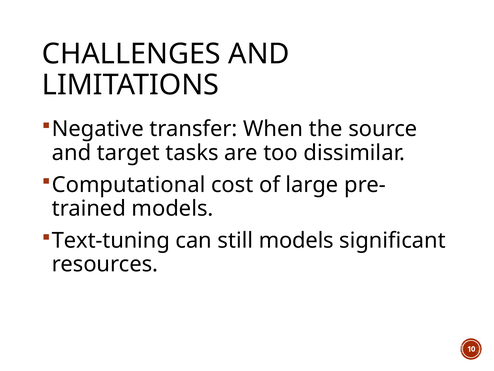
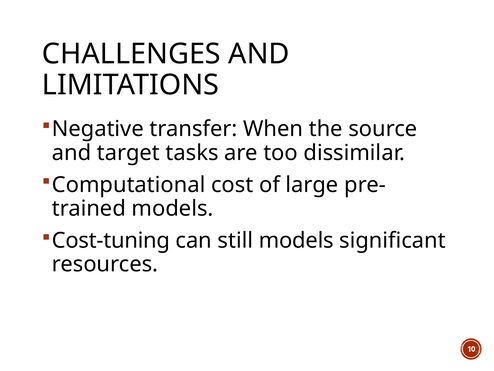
Text-tuning: Text-tuning -> Cost-tuning
